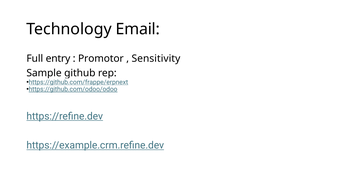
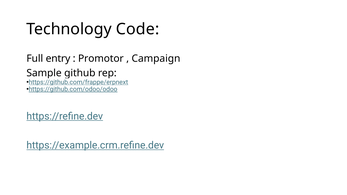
Email: Email -> Code
Sensitivity: Sensitivity -> Campaign
